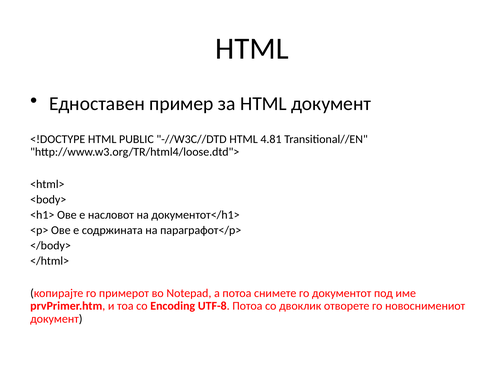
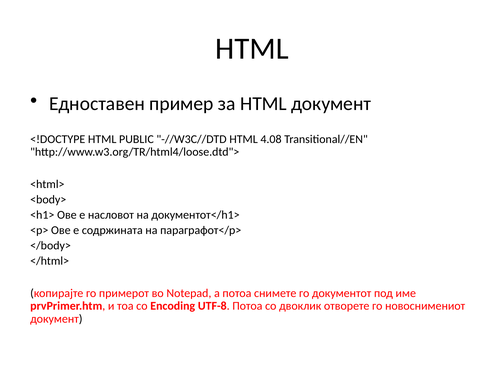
4.81: 4.81 -> 4.08
